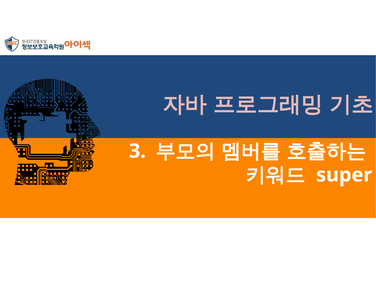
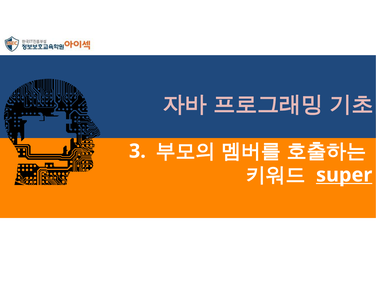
super underline: none -> present
